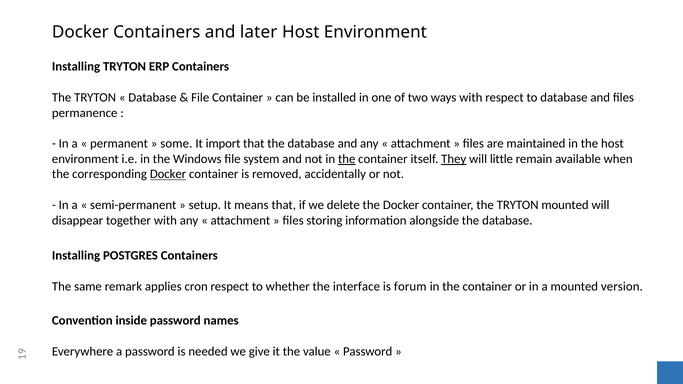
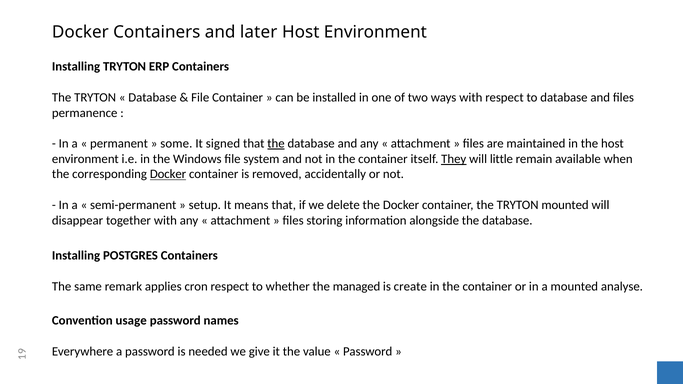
import: import -> signed
the at (276, 144) underline: none -> present
the at (347, 159) underline: present -> none
interface: interface -> managed
forum: forum -> create
version: version -> analyse
inside: inside -> usage
